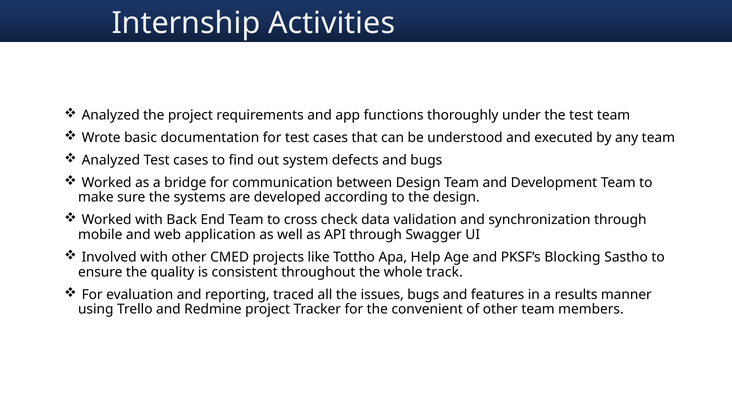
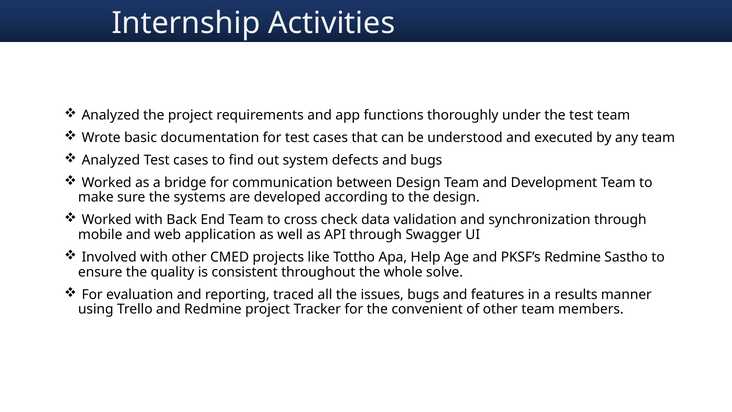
PKSF’s Blocking: Blocking -> Redmine
track: track -> solve
